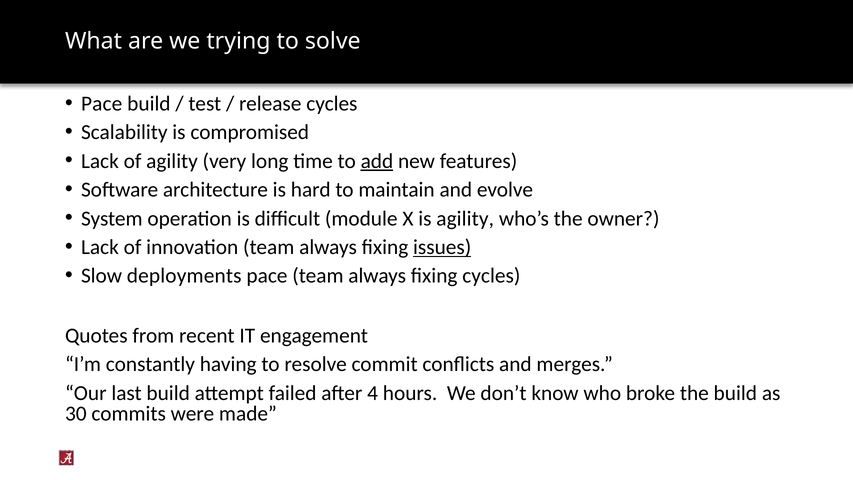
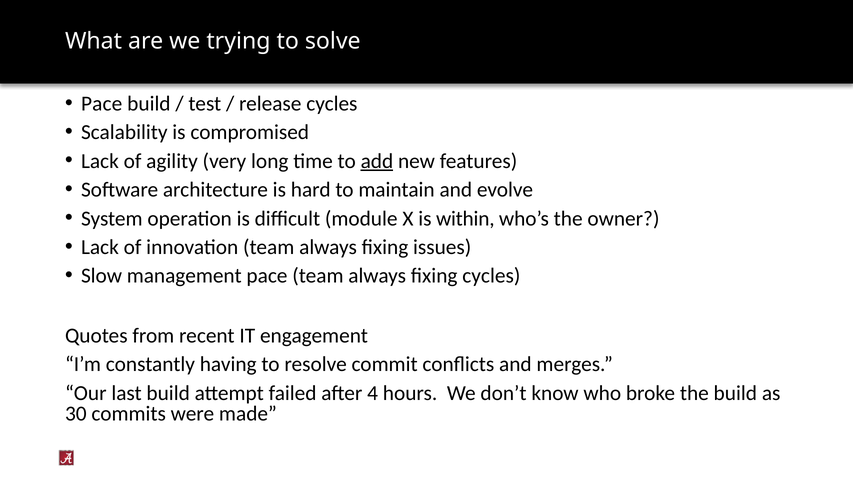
is agility: agility -> within
issues underline: present -> none
deployments: deployments -> management
